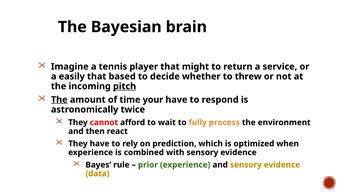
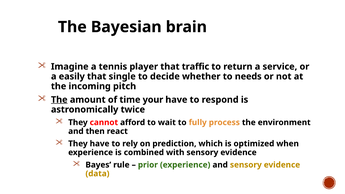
might: might -> traffic
based: based -> single
threw: threw -> needs
pitch underline: present -> none
